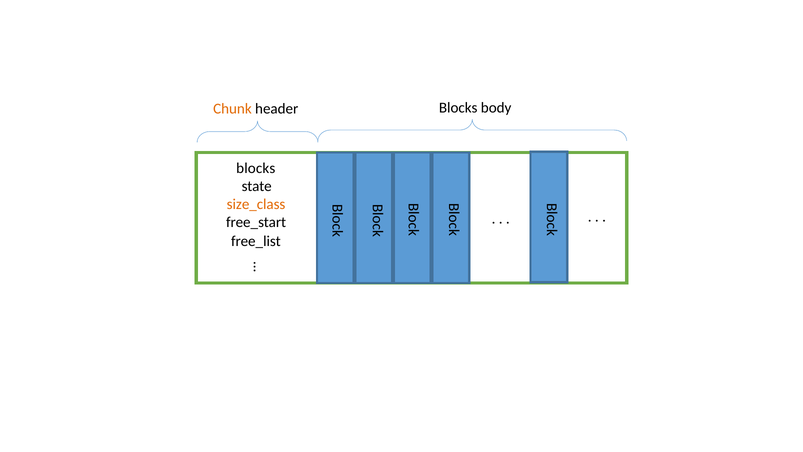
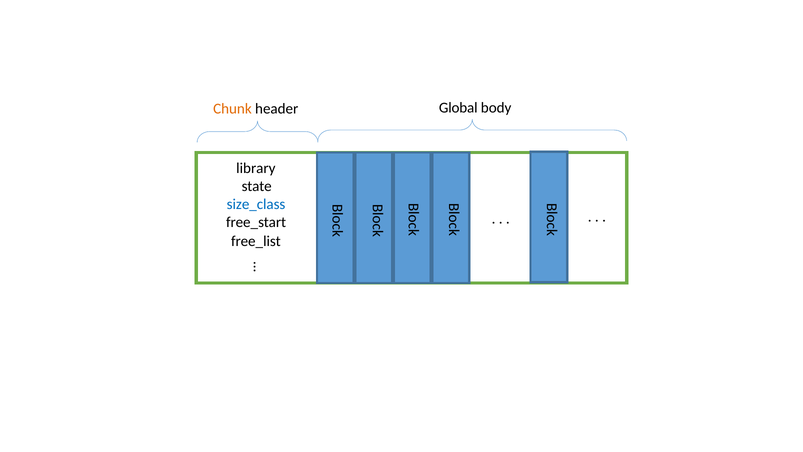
header Blocks: Blocks -> Global
blocks at (256, 168): blocks -> library
size_class colour: orange -> blue
